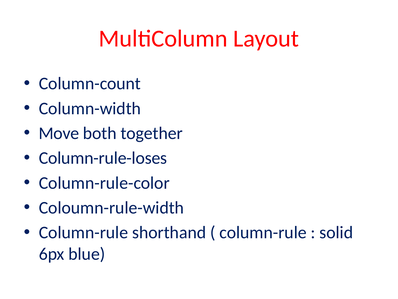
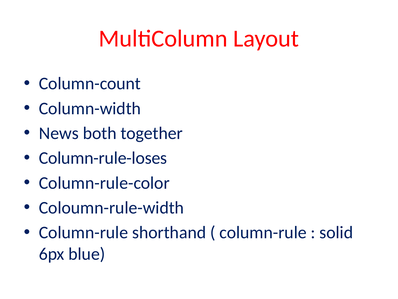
Move: Move -> News
